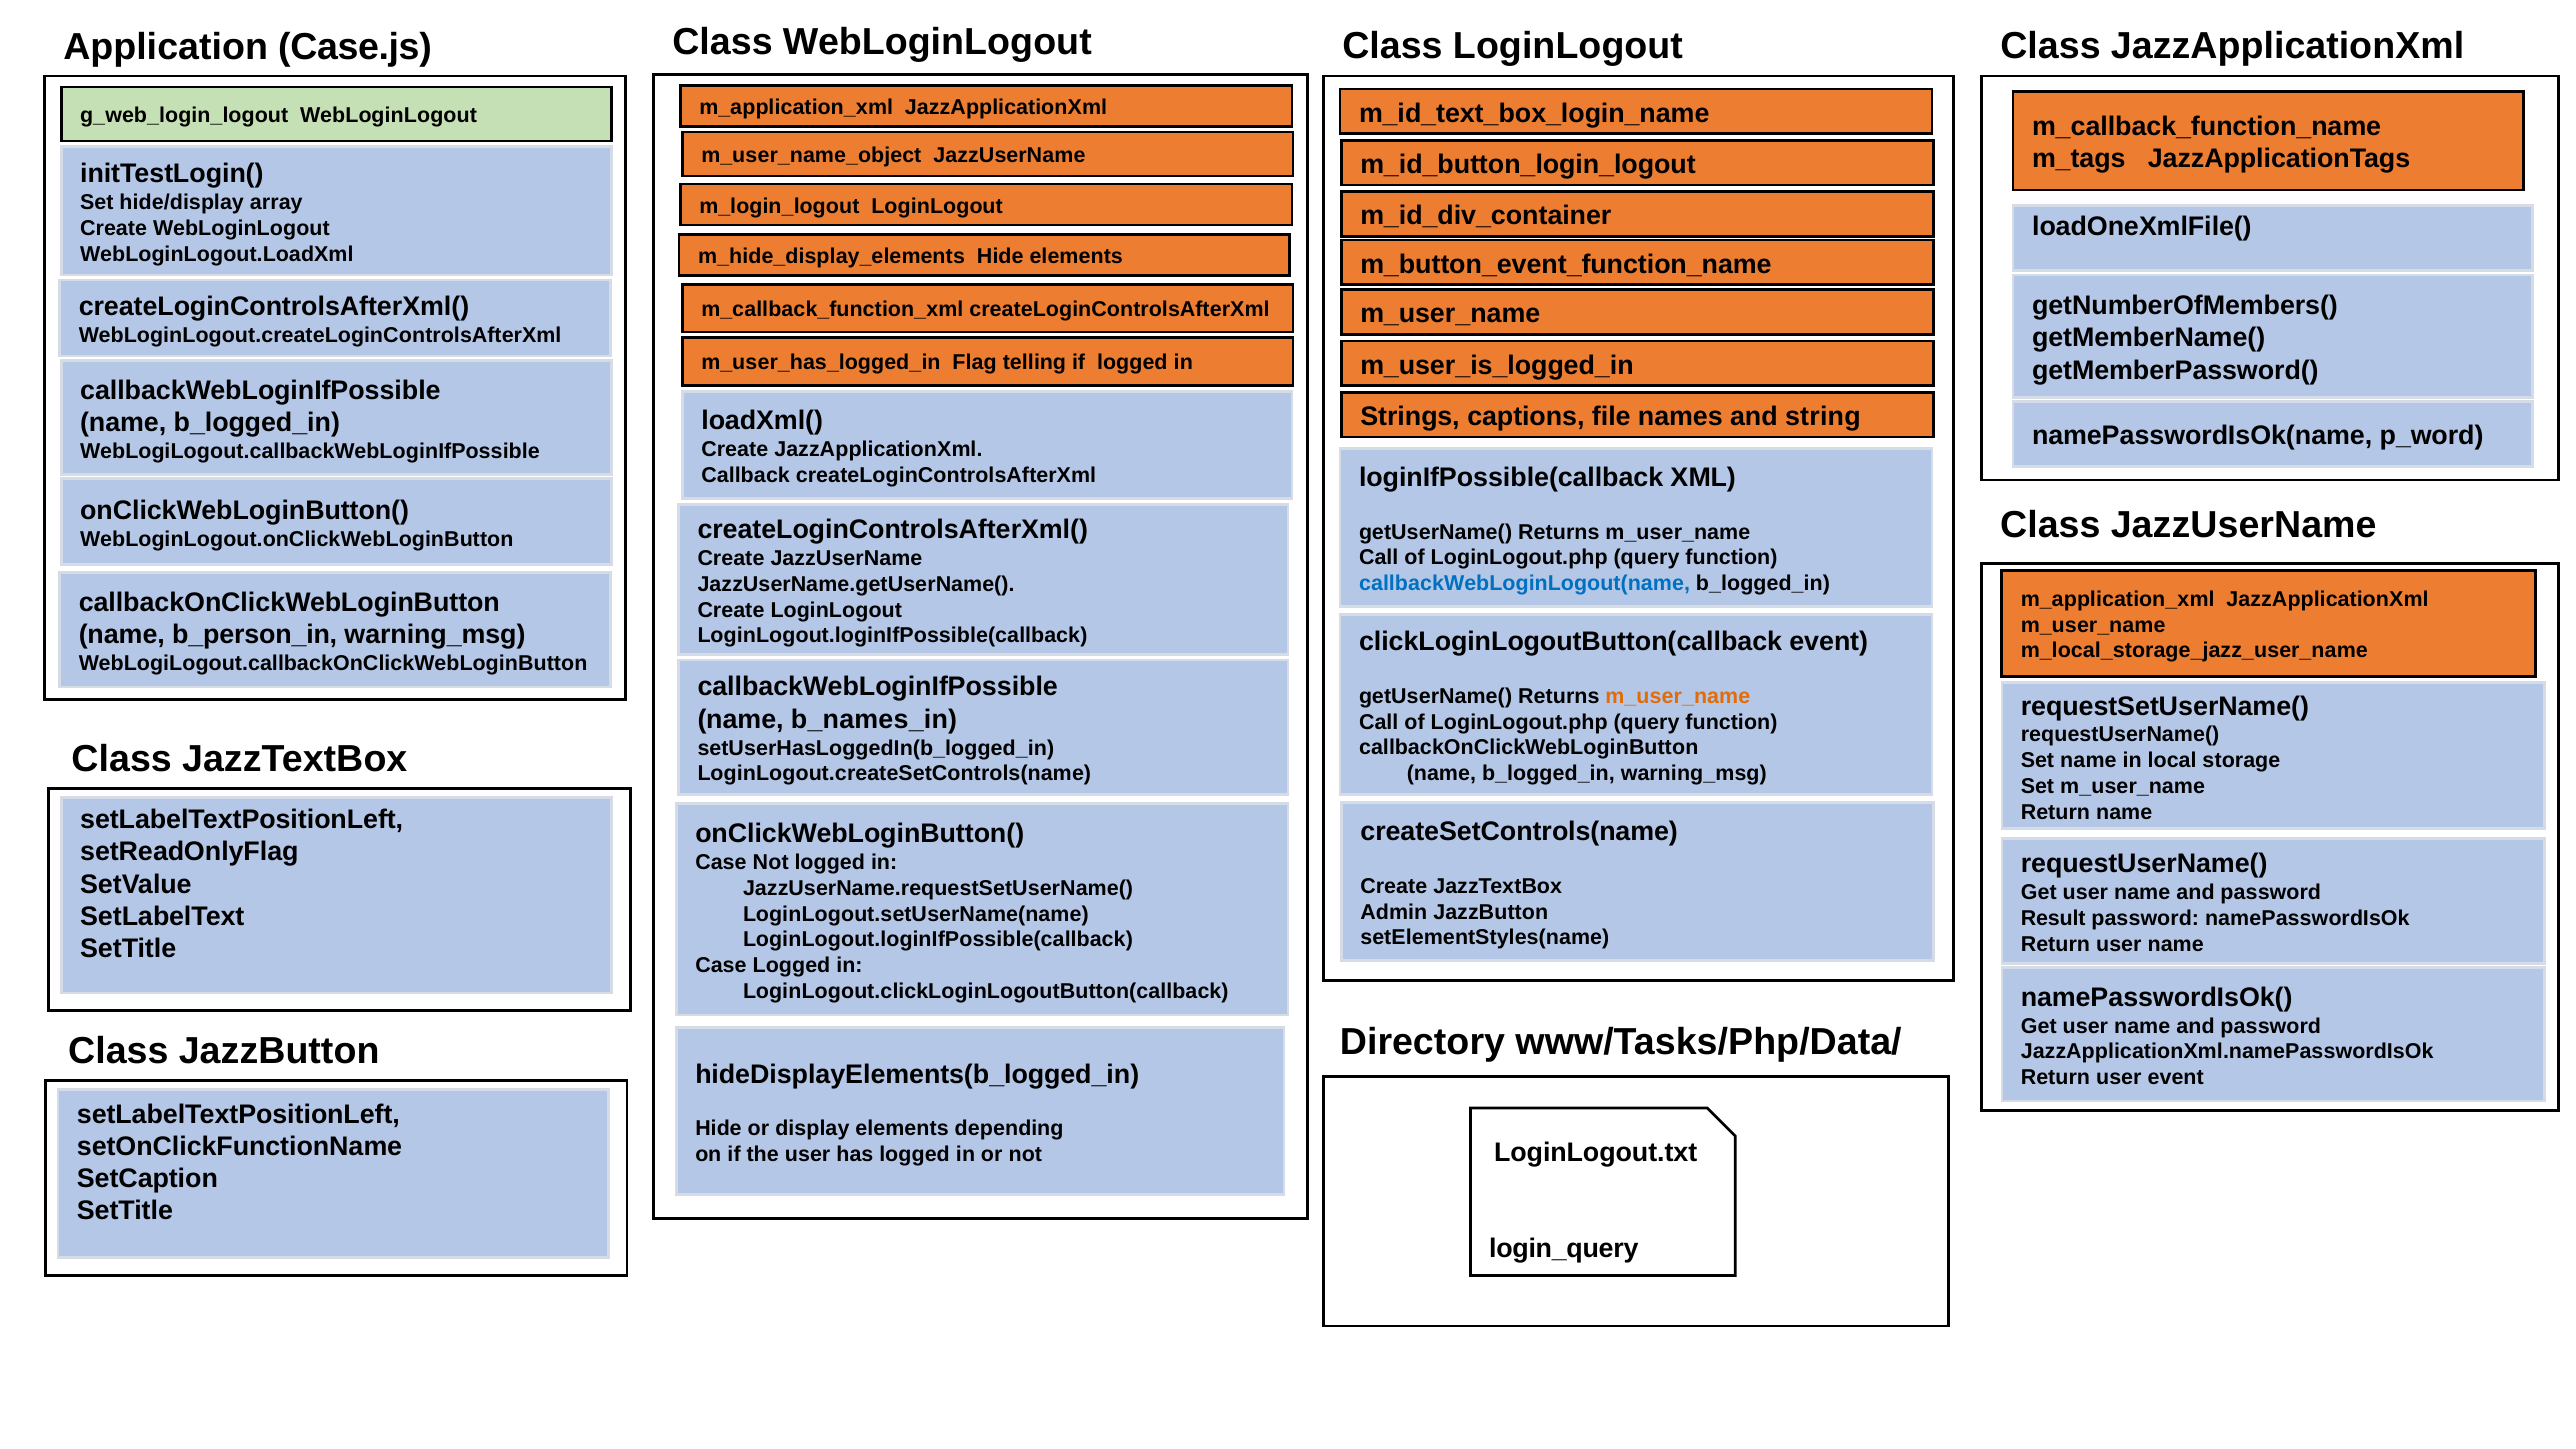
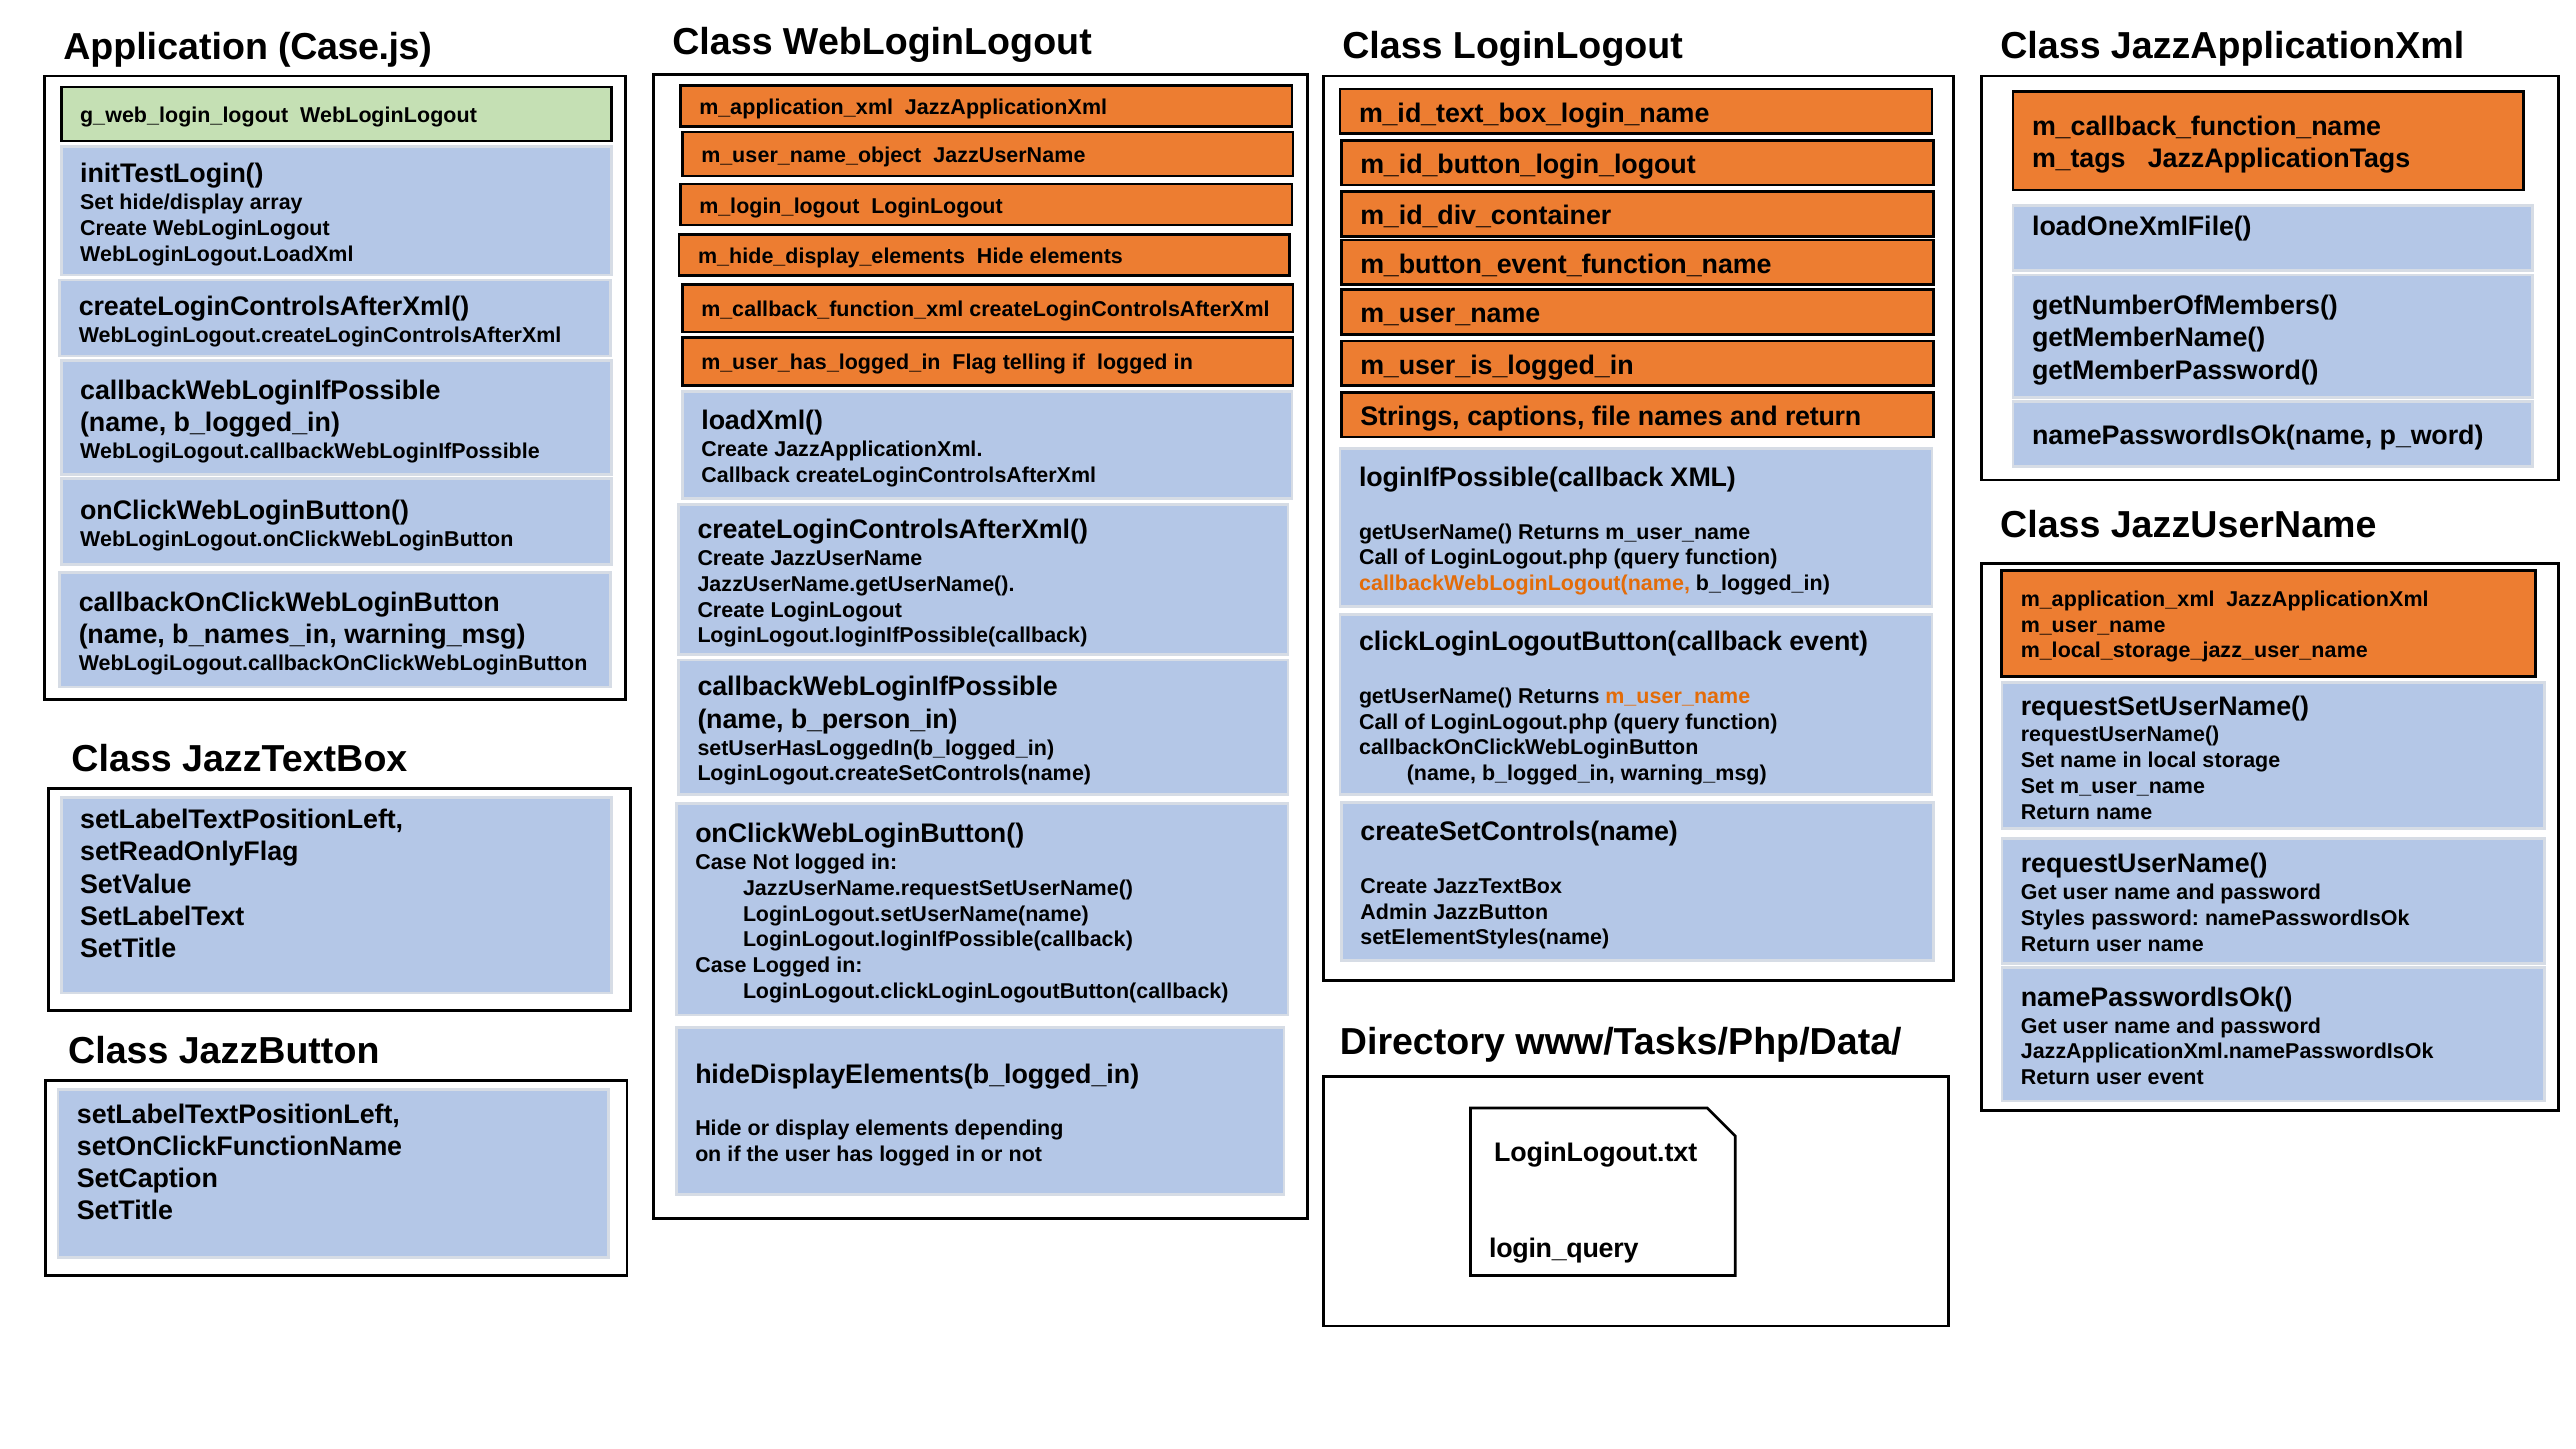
and string: string -> return
callbackWebLoginLogout(name colour: blue -> orange
b_person_in: b_person_in -> b_names_in
b_names_in: b_names_in -> b_person_in
Result: Result -> Styles
